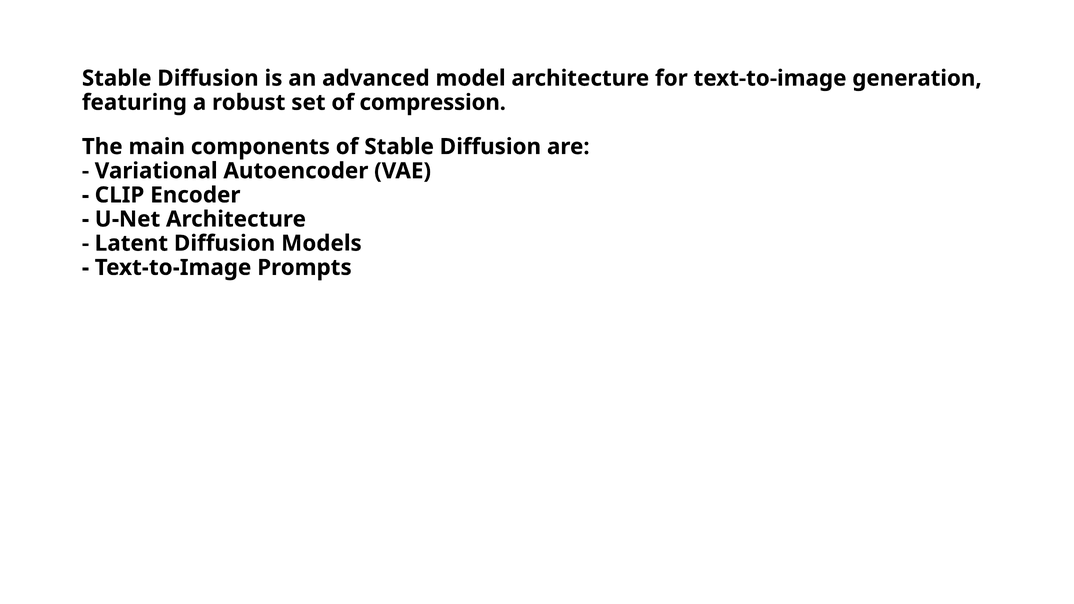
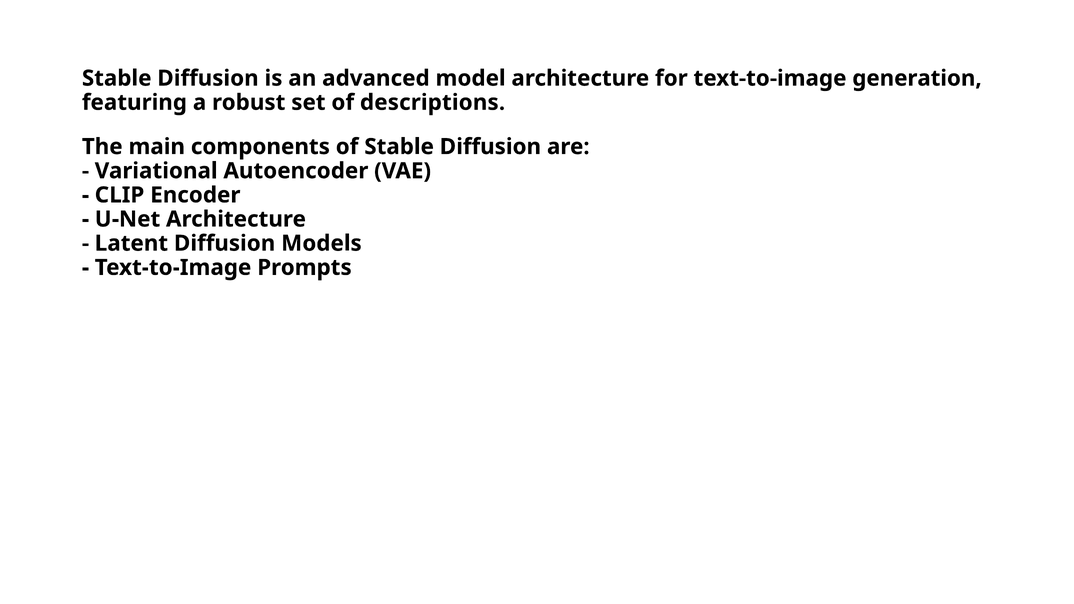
compression: compression -> descriptions
